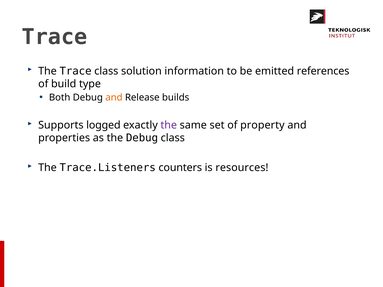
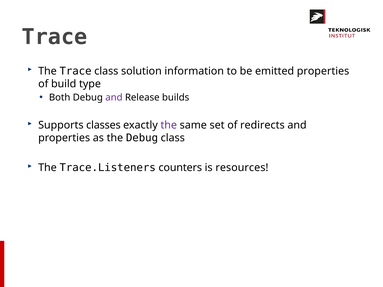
emitted references: references -> properties
and at (114, 98) colour: orange -> purple
logged: logged -> classes
property: property -> redirects
